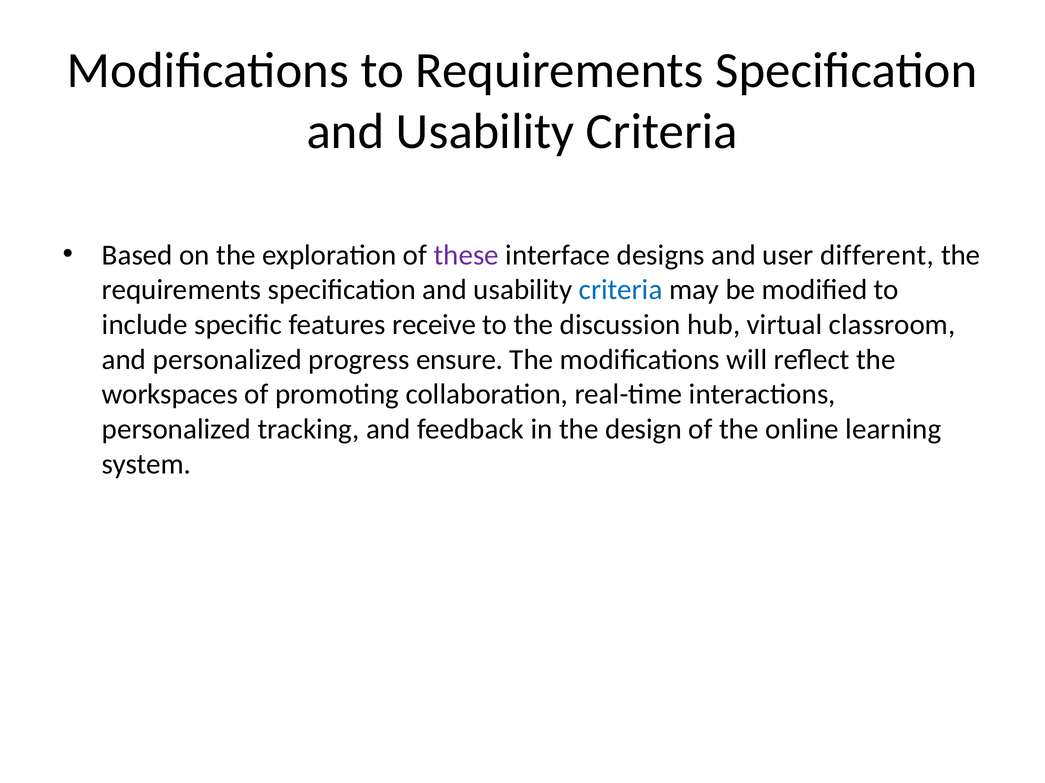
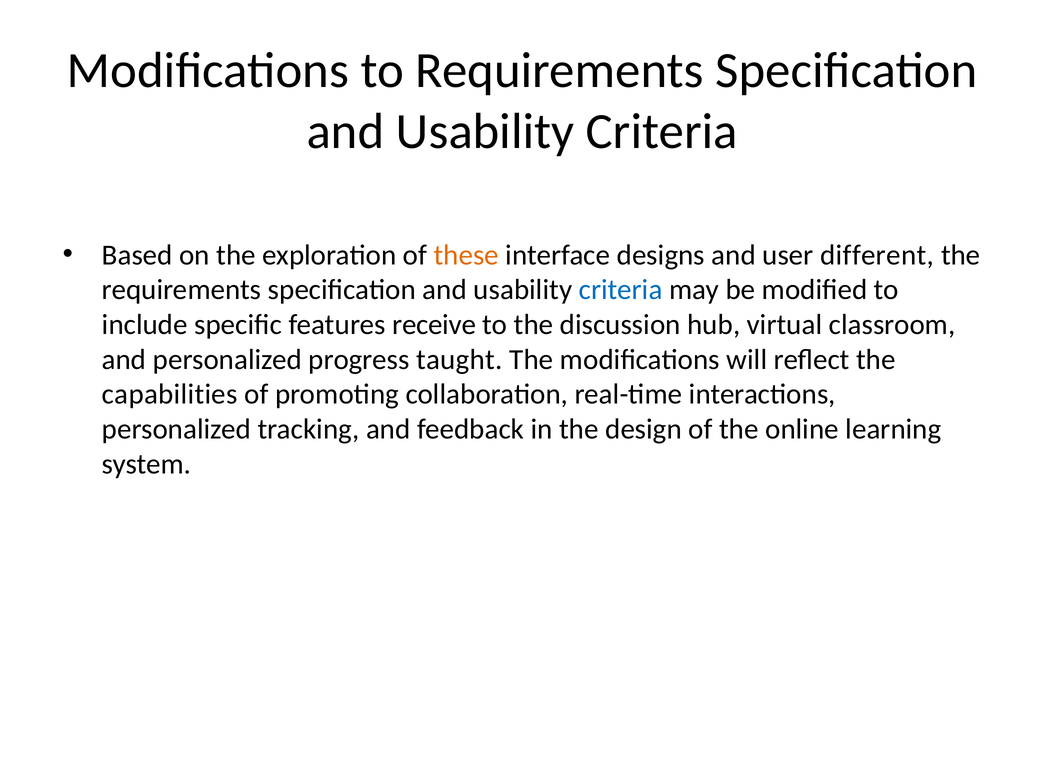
these colour: purple -> orange
ensure: ensure -> taught
workspaces: workspaces -> capabilities
